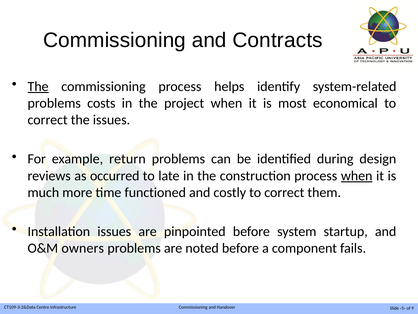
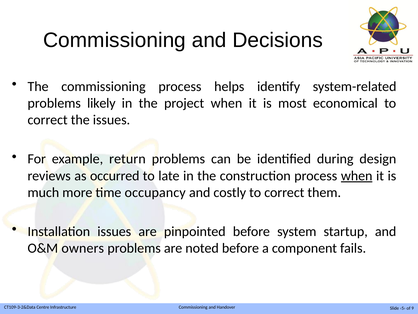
Contracts: Contracts -> Decisions
The at (38, 86) underline: present -> none
costs: costs -> likely
functioned: functioned -> occupancy
